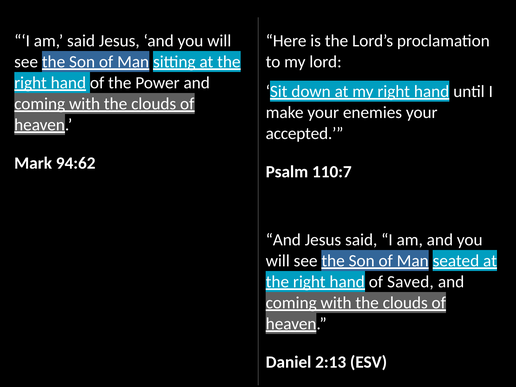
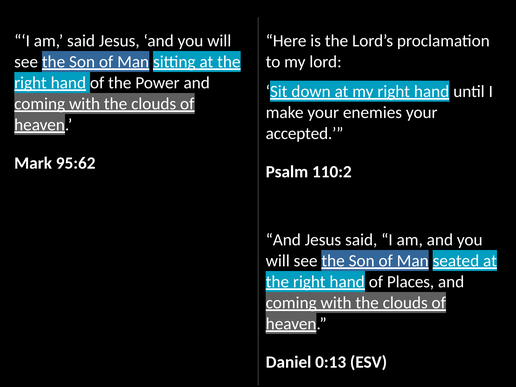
94:62: 94:62 -> 95:62
110:7: 110:7 -> 110:2
Saved: Saved -> Places
2:13: 2:13 -> 0:13
